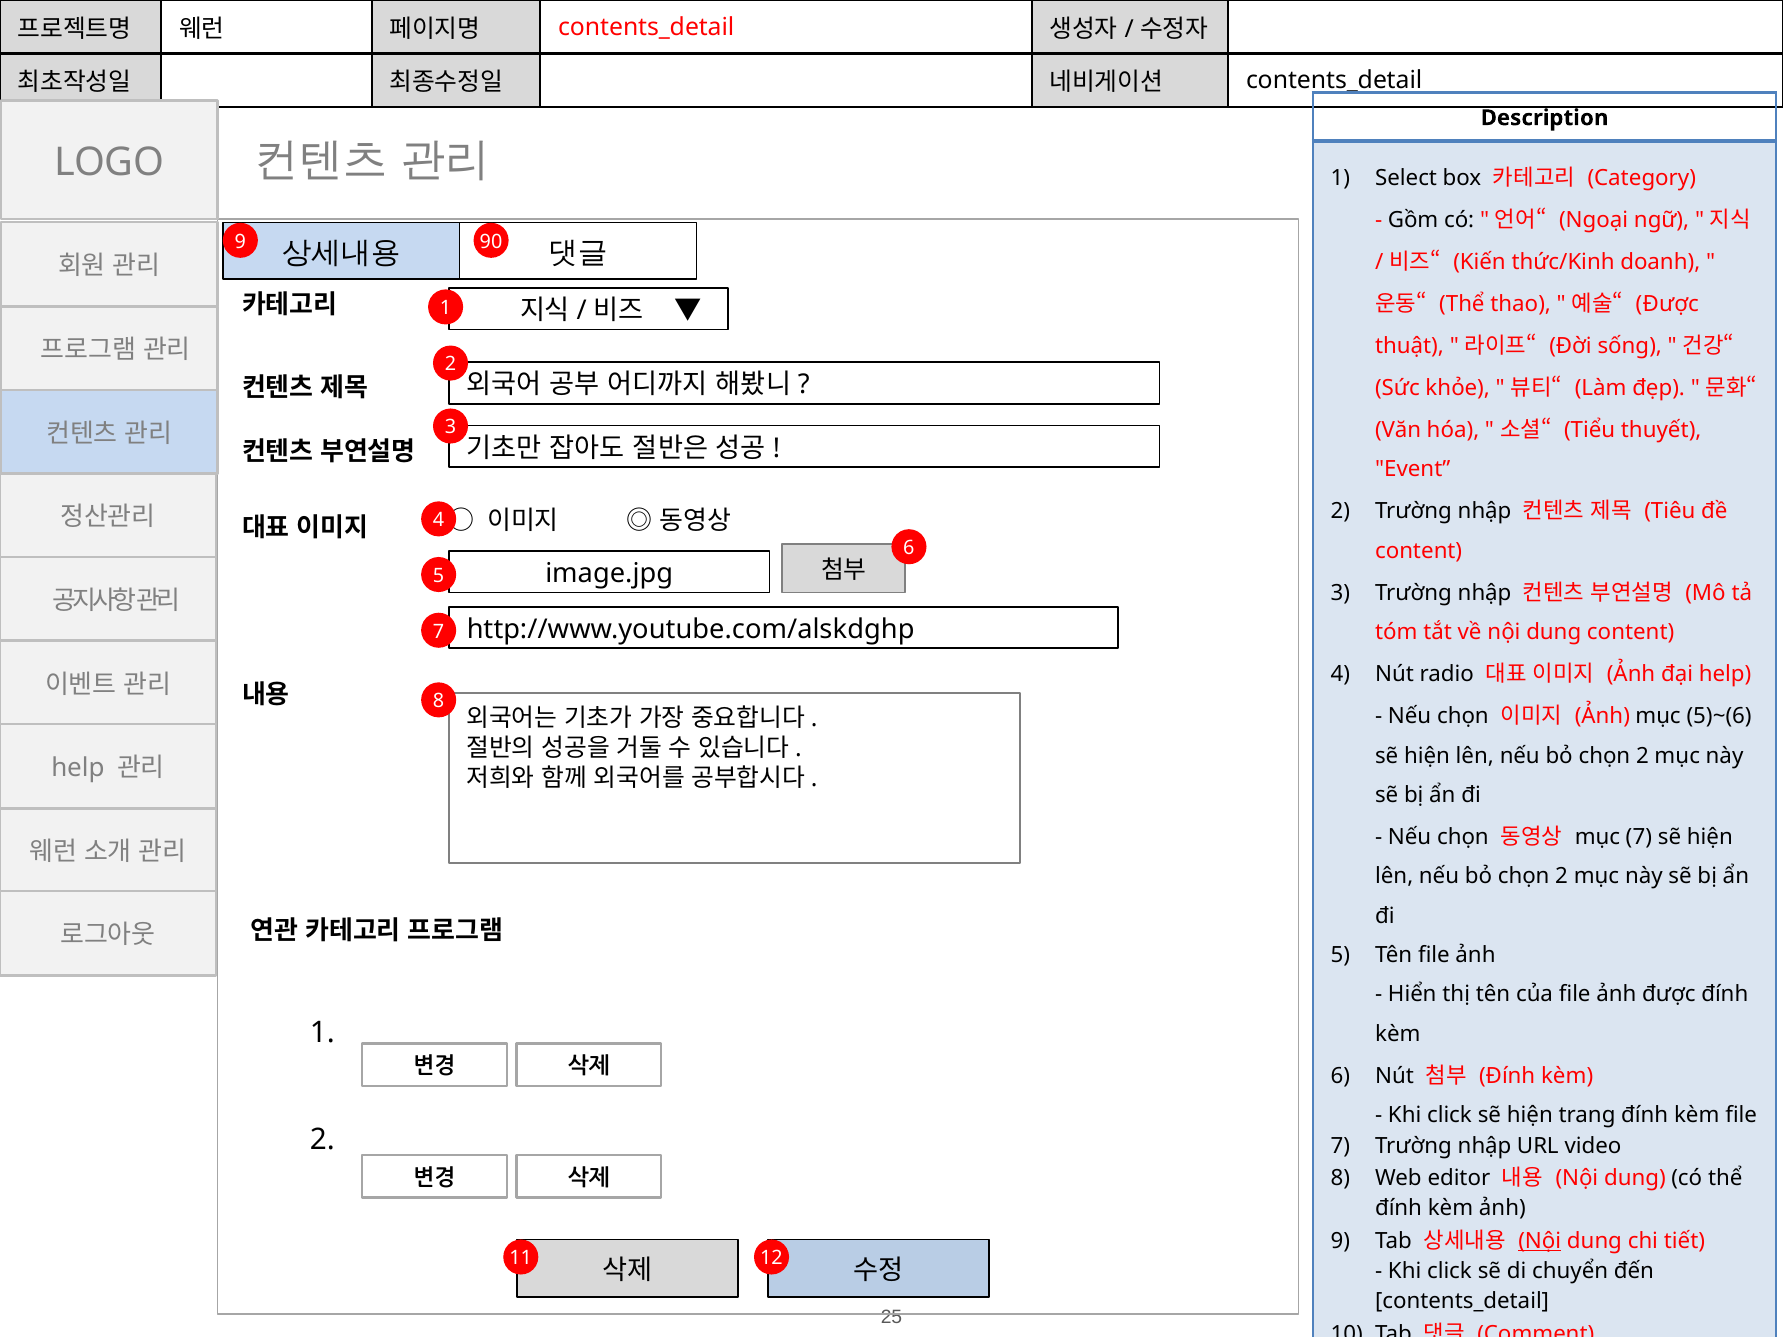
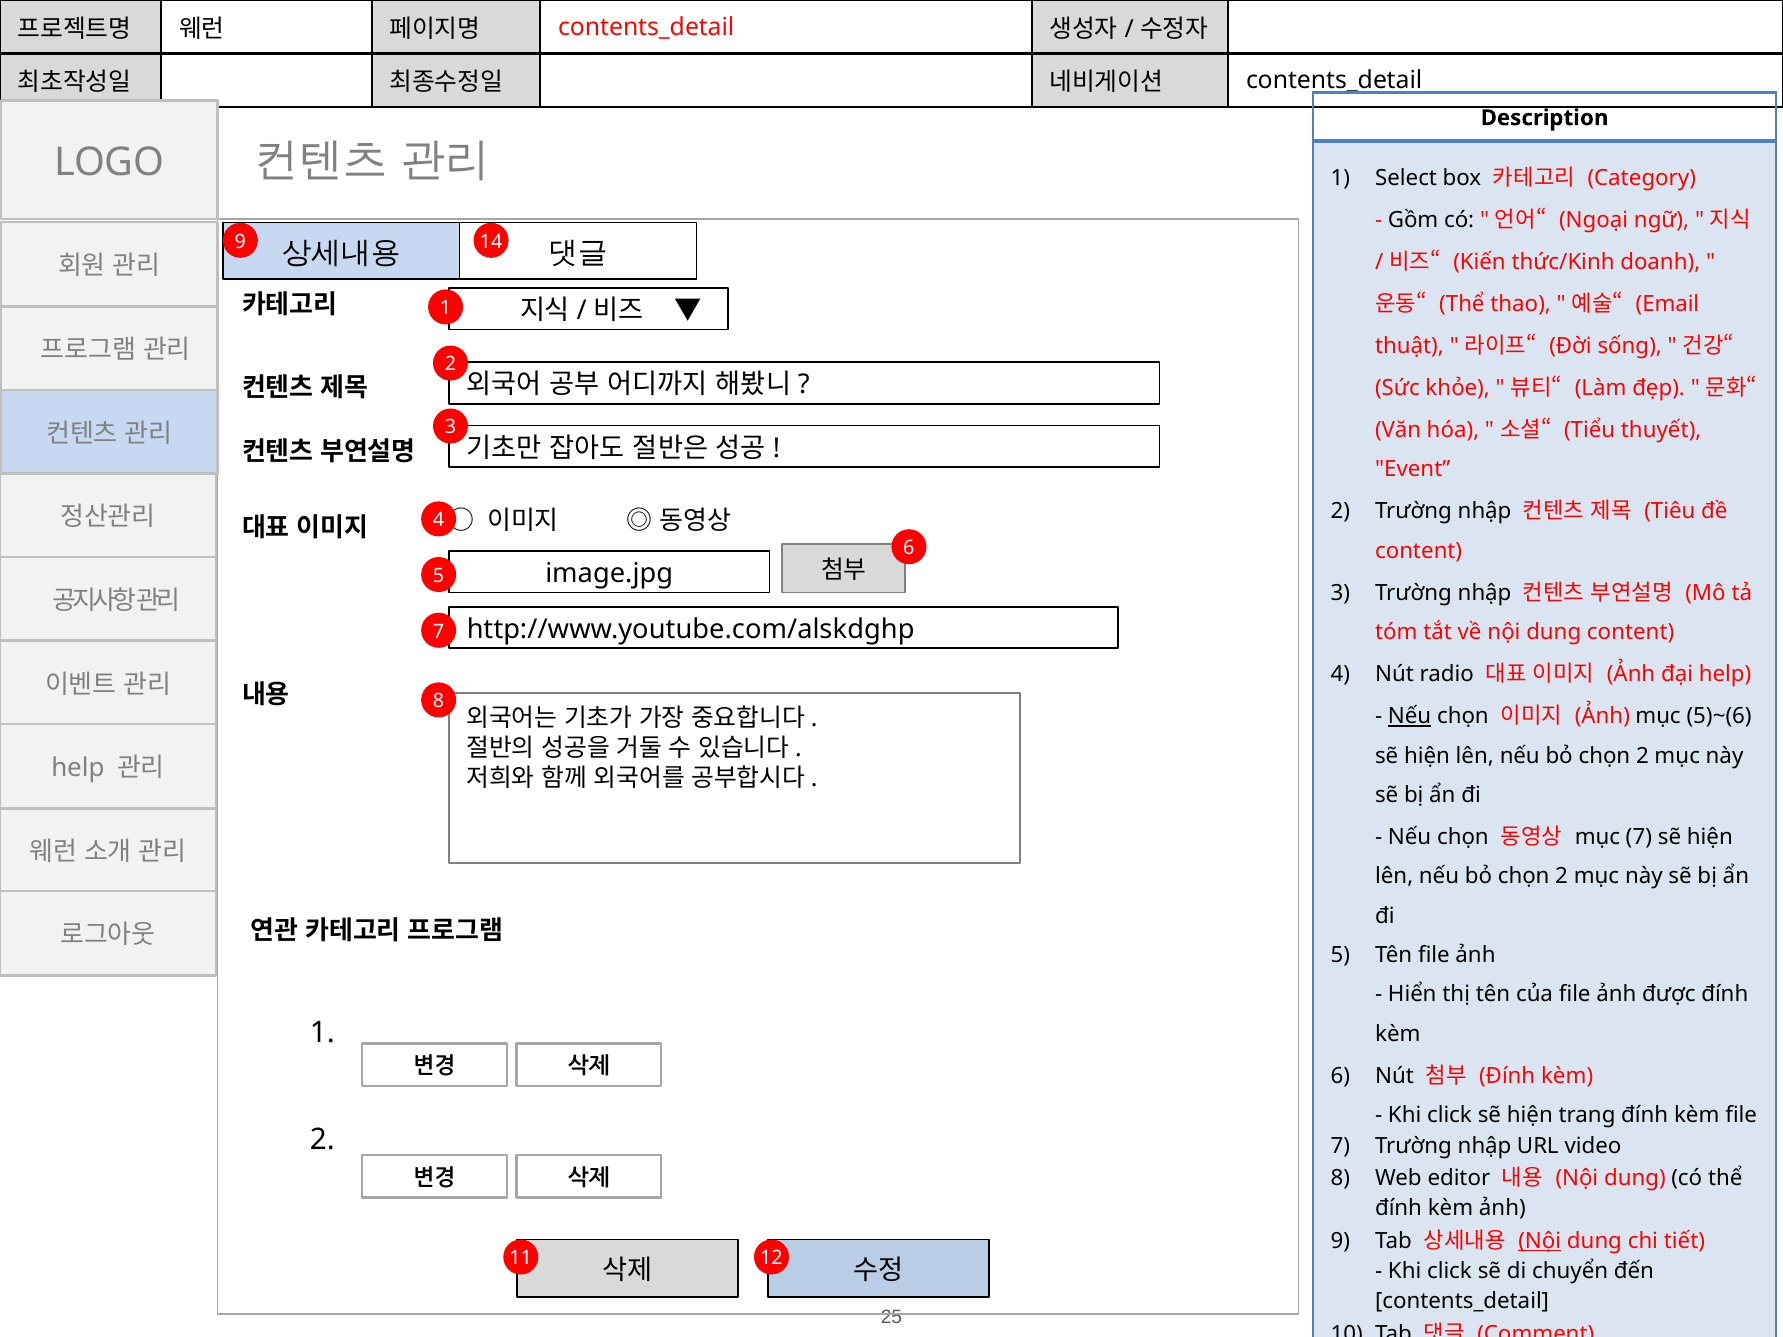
90: 90 -> 14
Được at (1667, 304): Được -> Email
Nếu at (1410, 716) underline: none -> present
